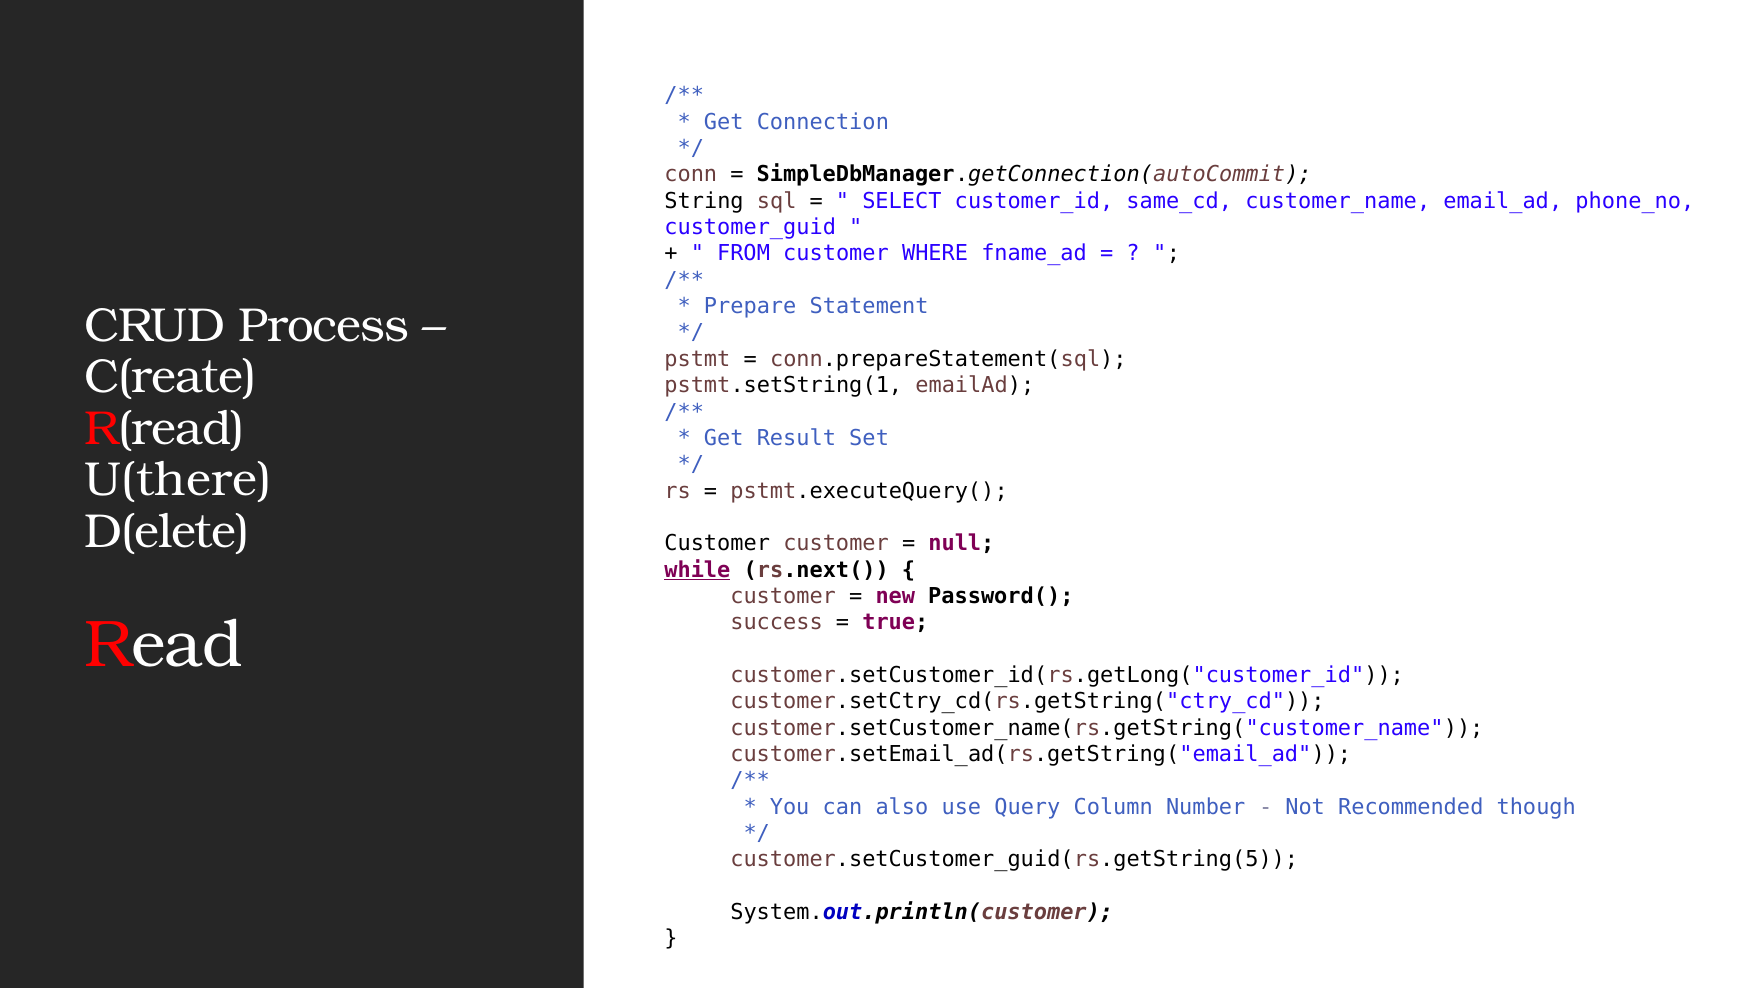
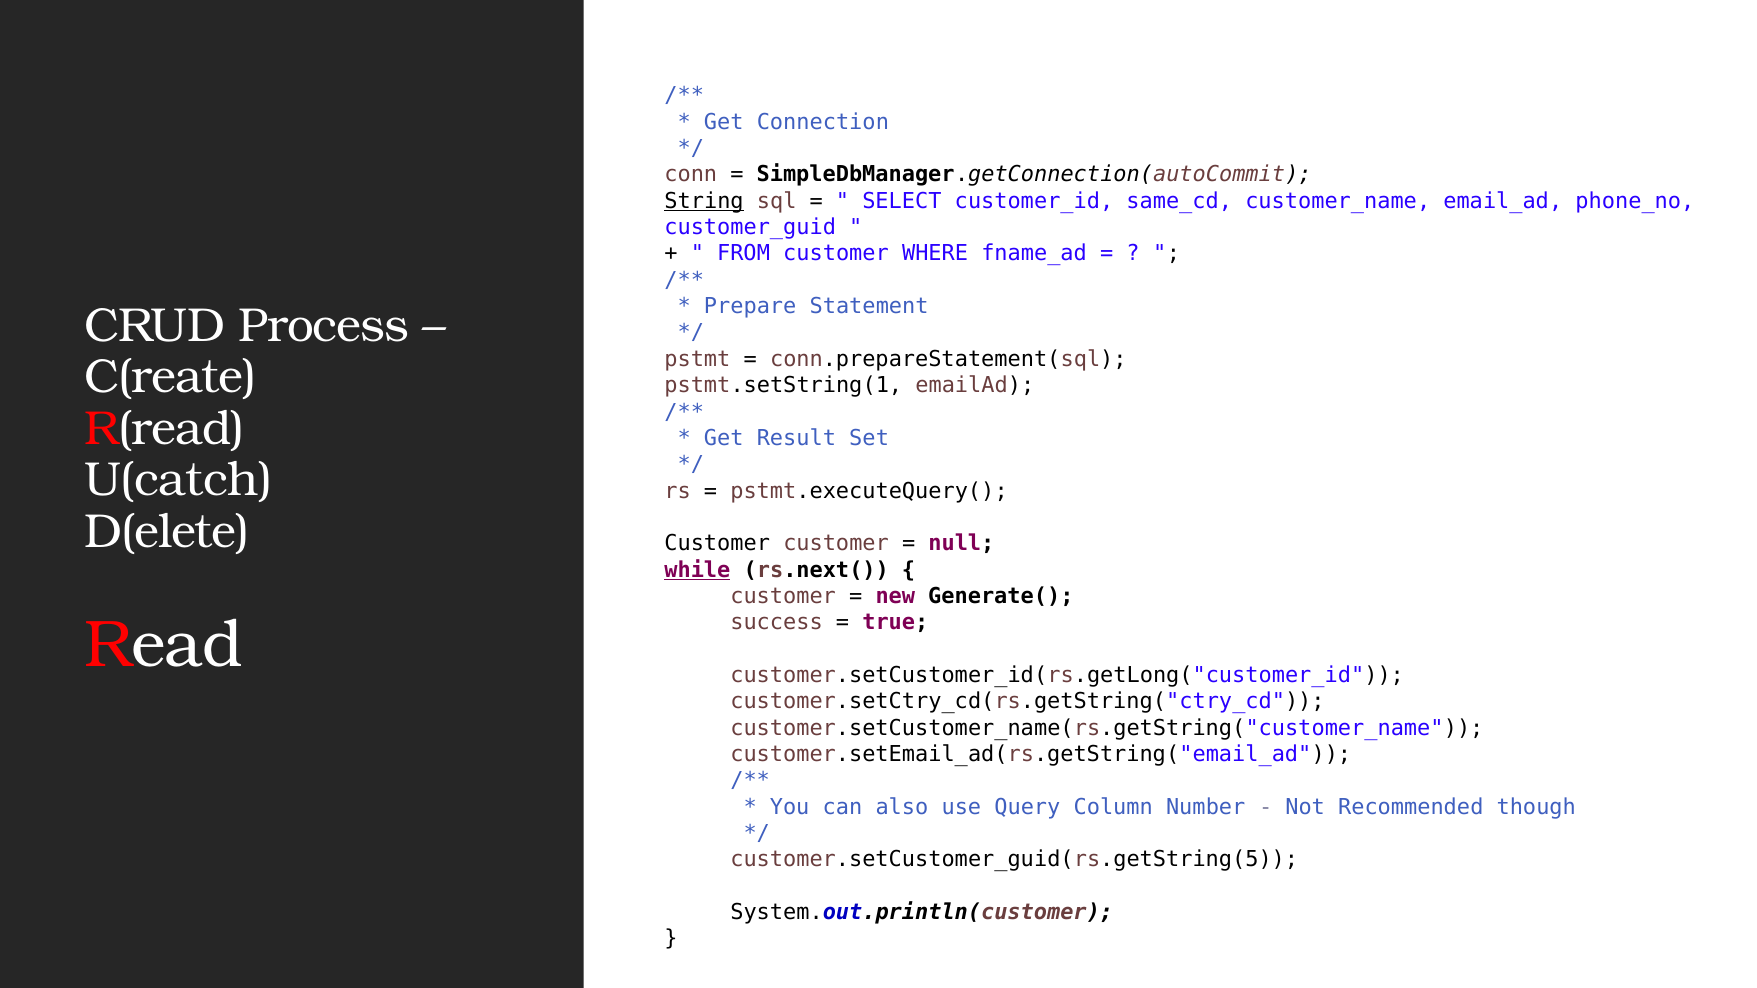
String underline: none -> present
U(there: U(there -> U(catch
Password(: Password( -> Generate(
